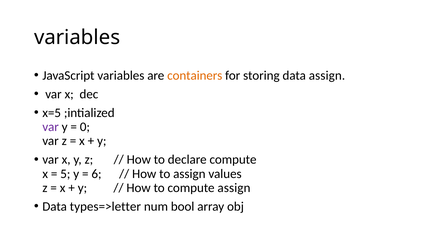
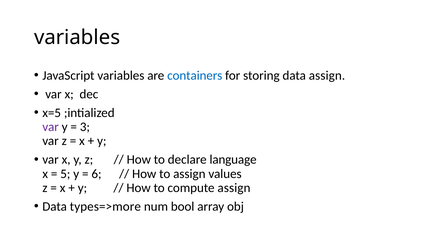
containers colour: orange -> blue
0: 0 -> 3
declare compute: compute -> language
types=>letter: types=>letter -> types=>more
